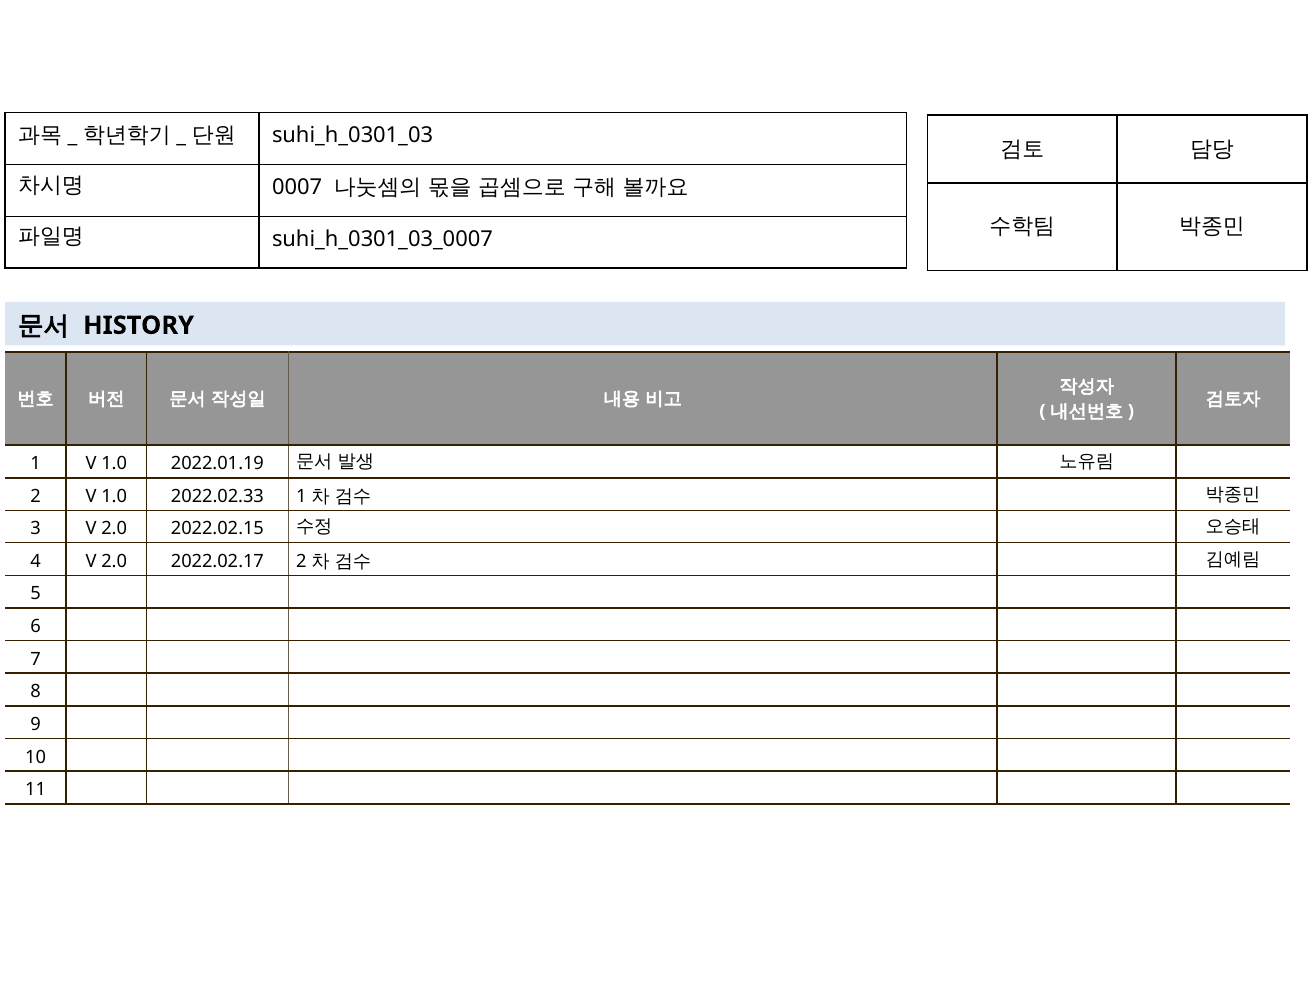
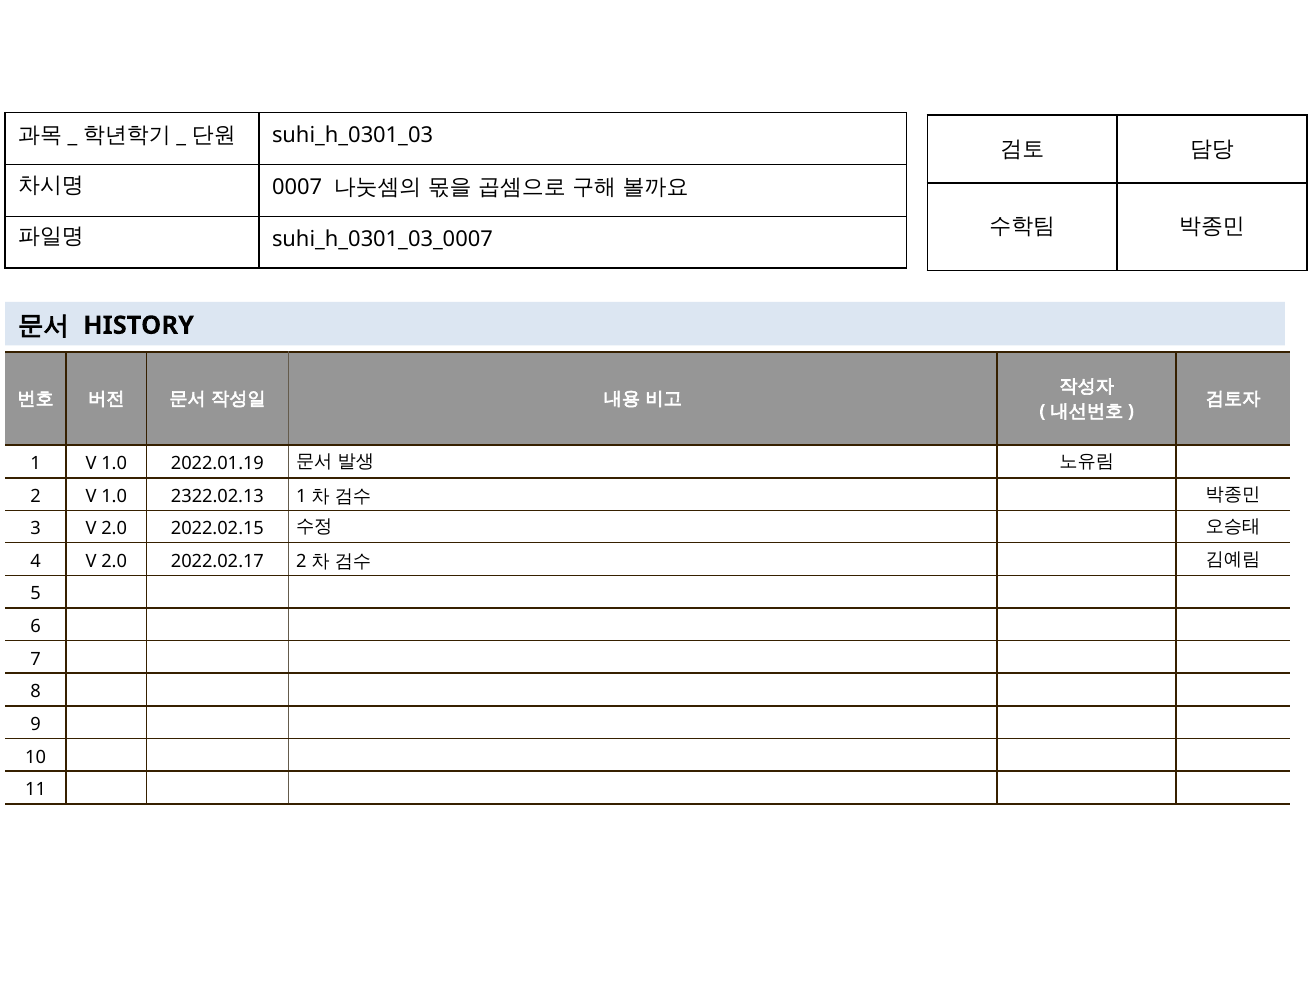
2022.02.33: 2022.02.33 -> 2322.02.13
